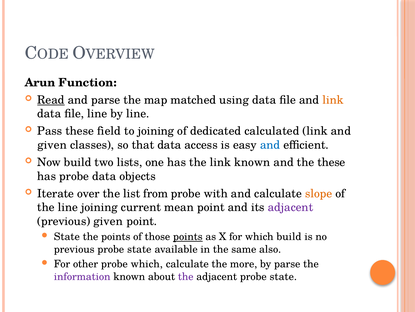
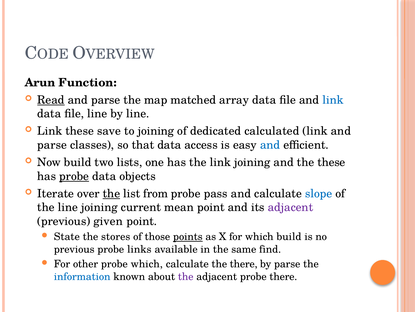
using: using -> array
link at (333, 100) colour: orange -> blue
Pass at (50, 131): Pass -> Link
field: field -> save
given at (52, 145): given -> parse
link known: known -> joining
probe at (74, 176) underline: none -> present
the at (111, 193) underline: none -> present
with: with -> pass
slope colour: orange -> blue
the points: points -> stores
previous probe state: state -> links
also: also -> find
the more: more -> there
information colour: purple -> blue
adjacent probe state: state -> there
